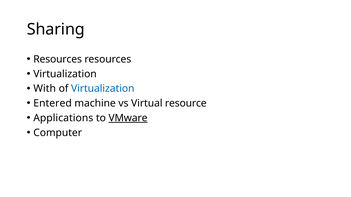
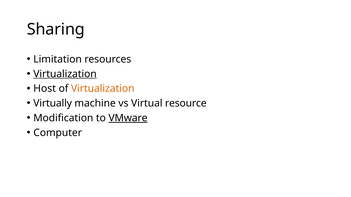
Resources at (58, 59): Resources -> Limitation
Virtualization at (65, 74) underline: none -> present
With: With -> Host
Virtualization at (103, 89) colour: blue -> orange
Entered: Entered -> Virtually
Applications: Applications -> Modification
